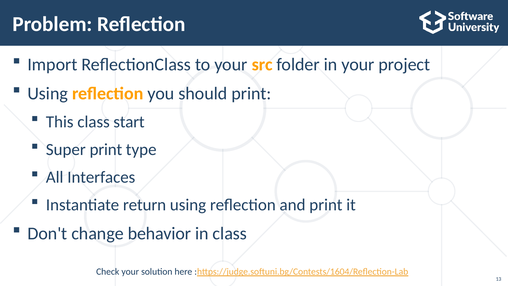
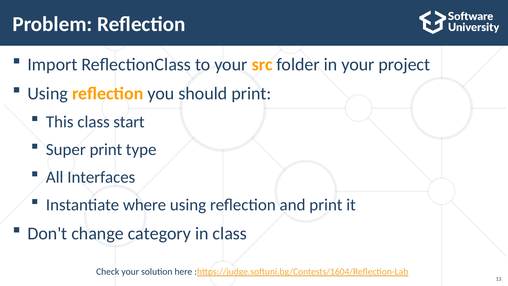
return: return -> where
behavior: behavior -> category
